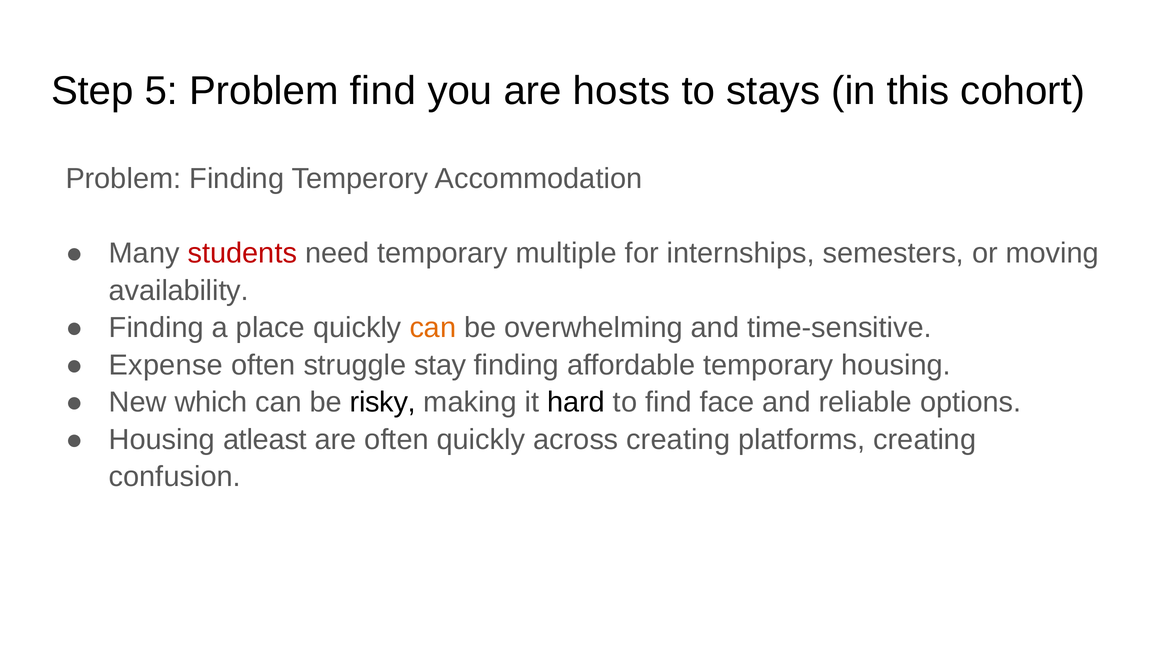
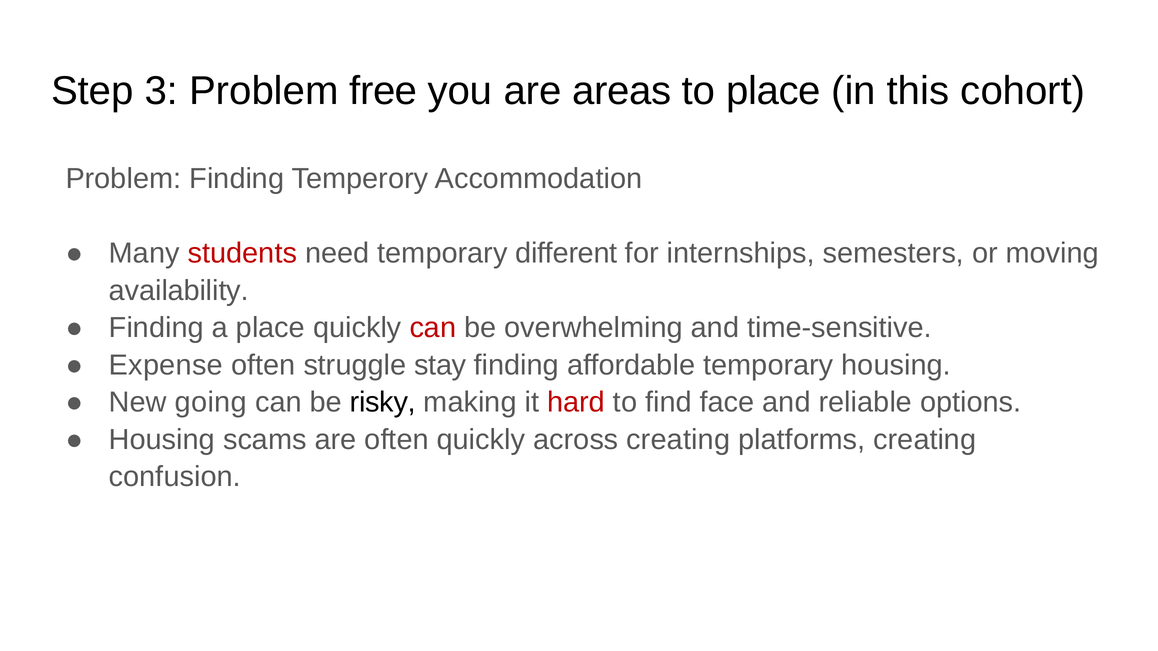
5: 5 -> 3
Problem find: find -> free
hosts: hosts -> areas
to stays: stays -> place
multiple: multiple -> different
can at (433, 328) colour: orange -> red
which: which -> going
hard colour: black -> red
atleast: atleast -> scams
